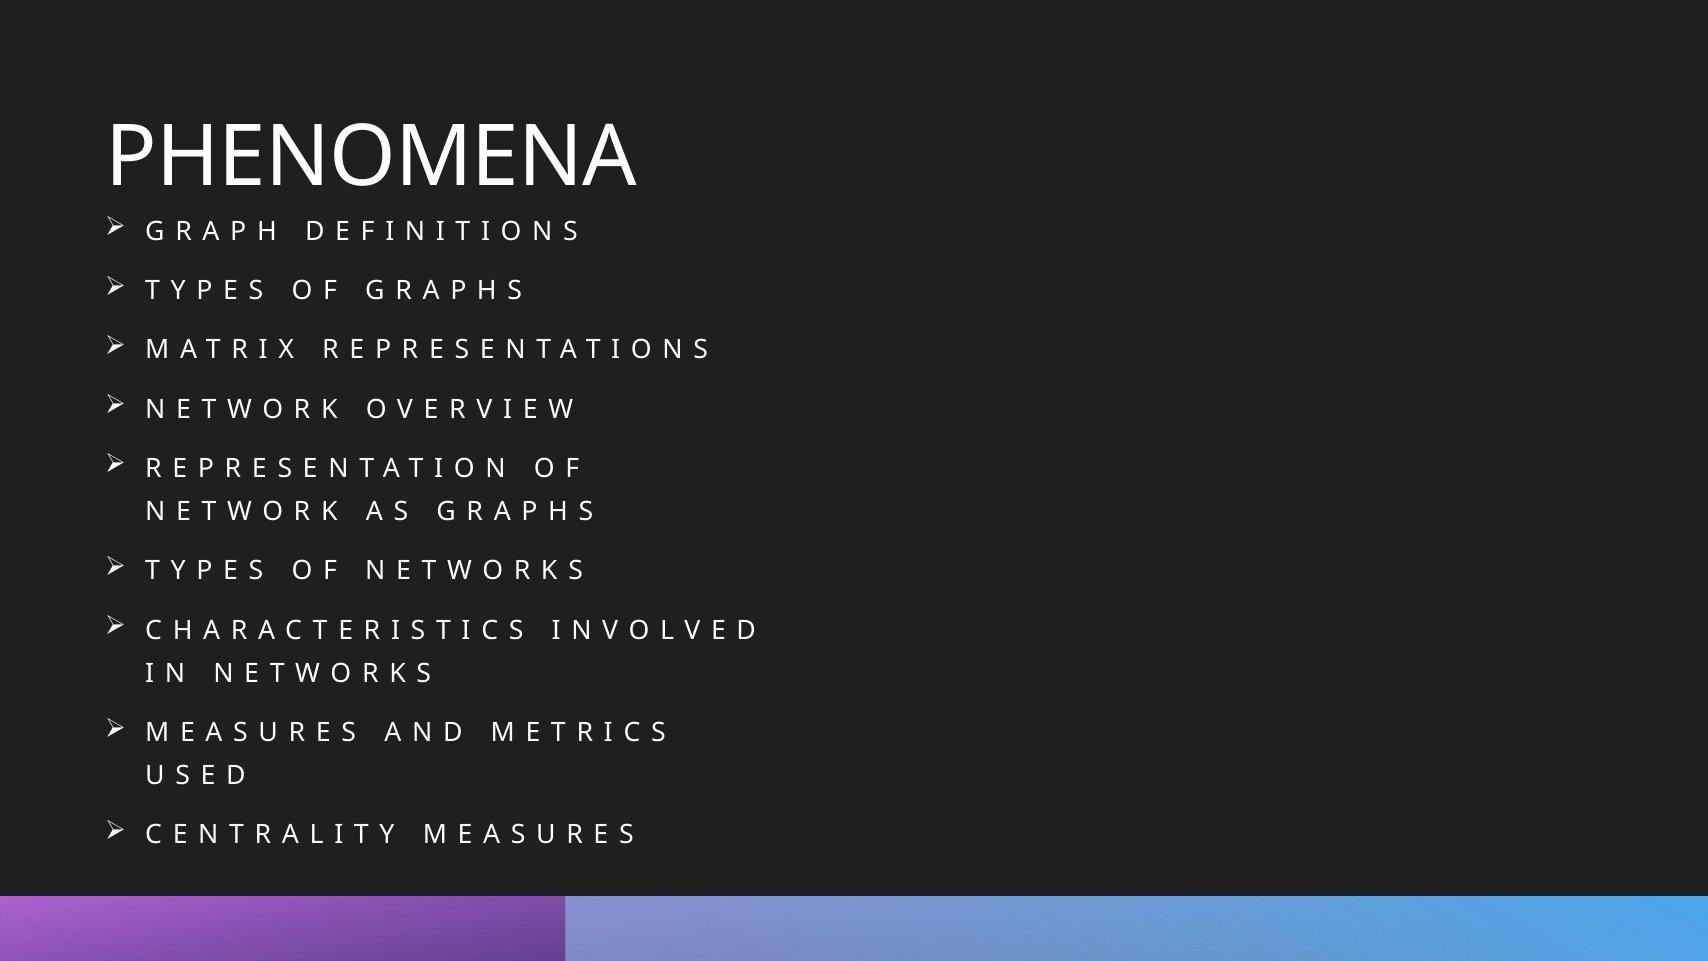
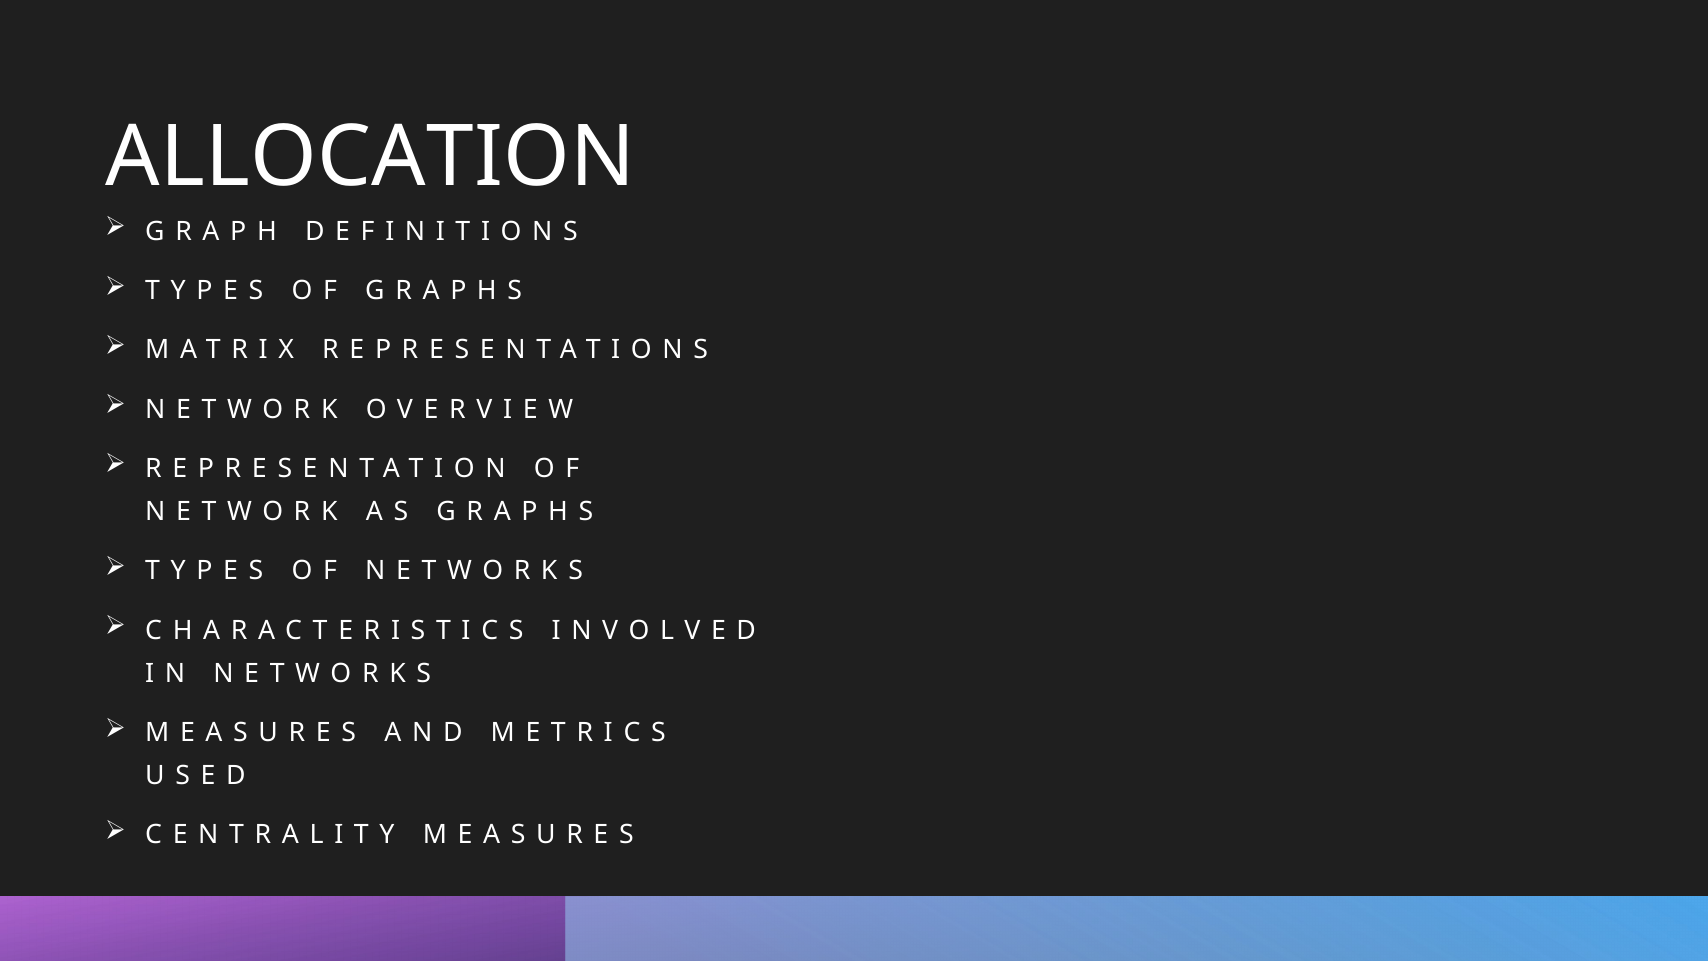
PHENOMENA: PHENOMENA -> ALLOCATION
